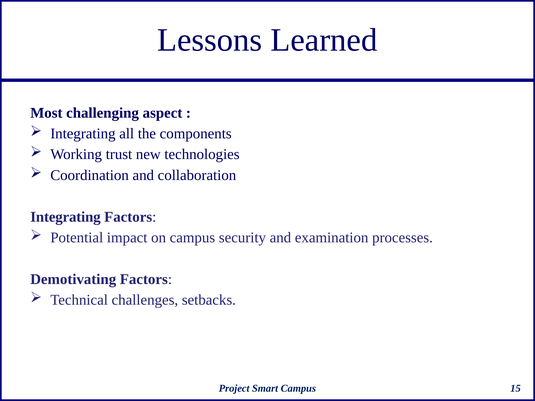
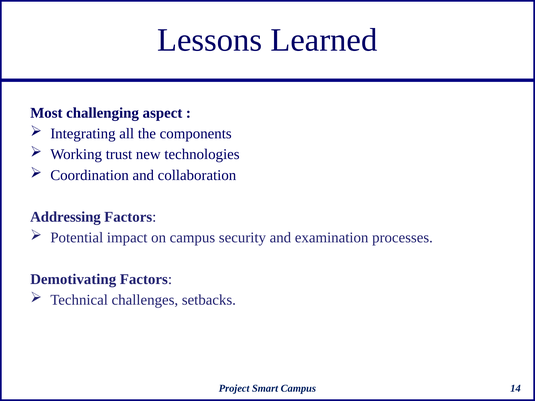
Integrating at (65, 217): Integrating -> Addressing
15: 15 -> 14
